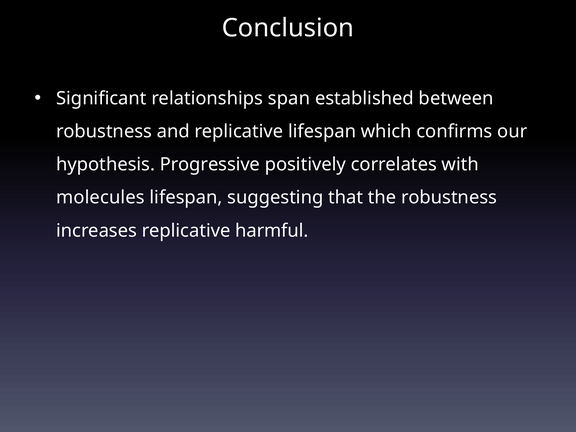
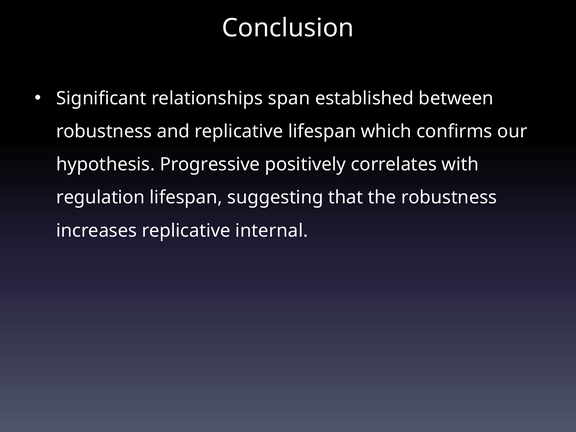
molecules: molecules -> regulation
harmful: harmful -> internal
